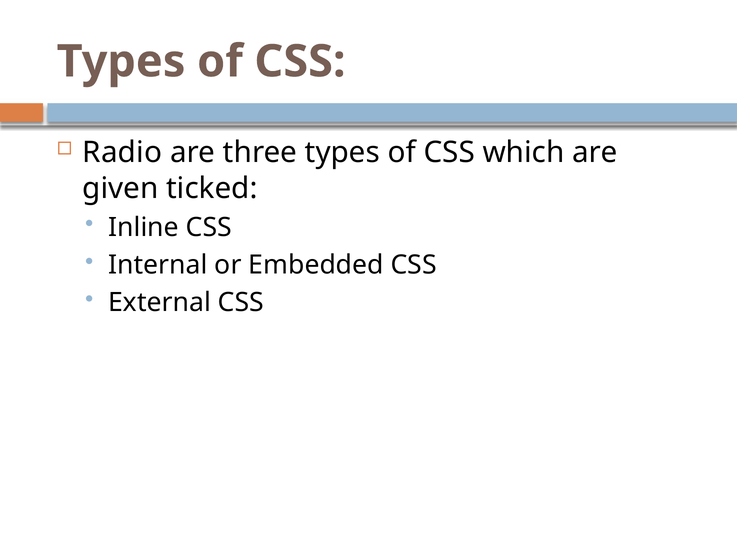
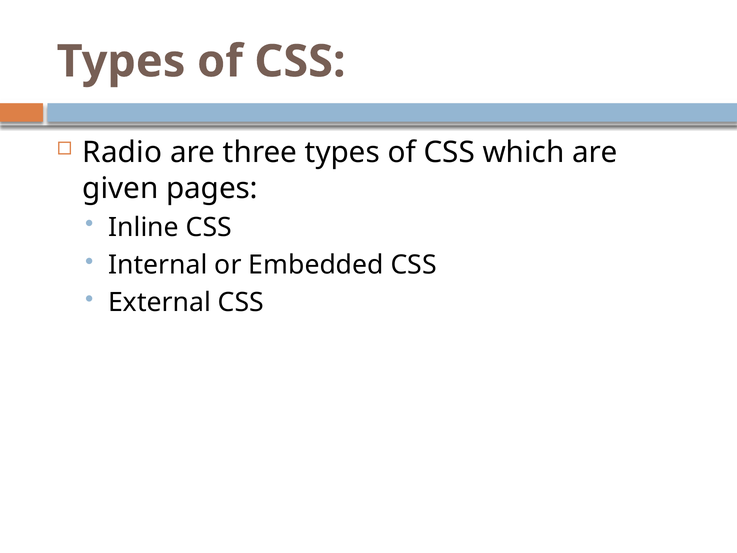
ticked: ticked -> pages
